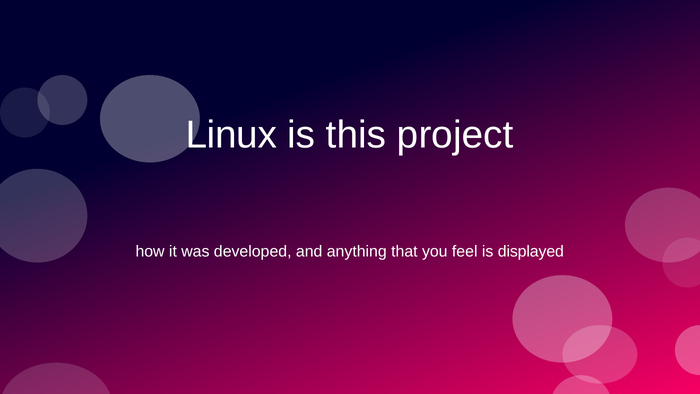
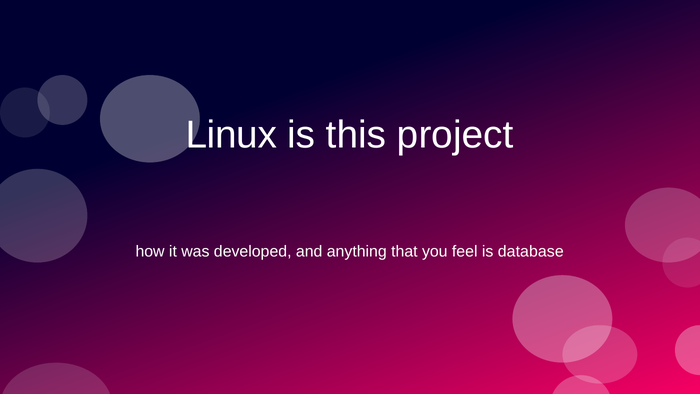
displayed: displayed -> database
